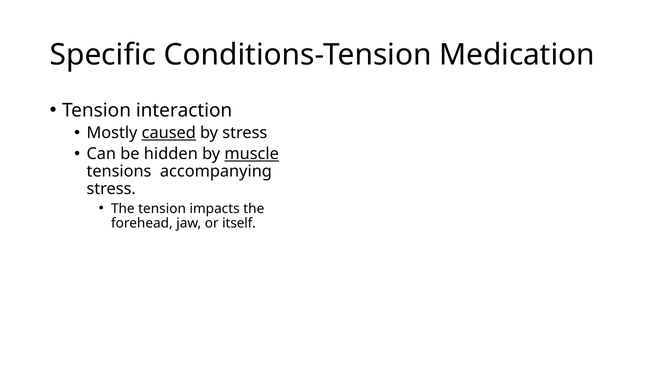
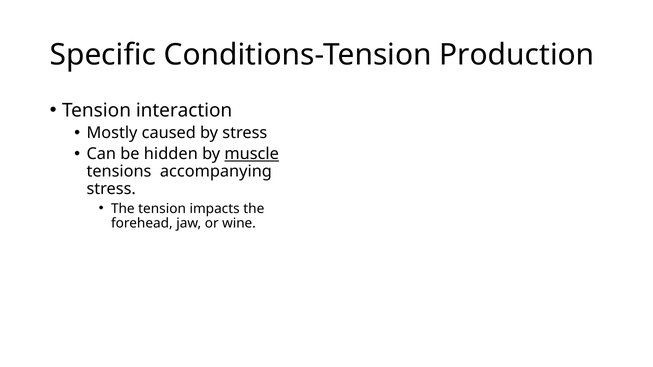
Medication: Medication -> Production
caused underline: present -> none
itself: itself -> wine
